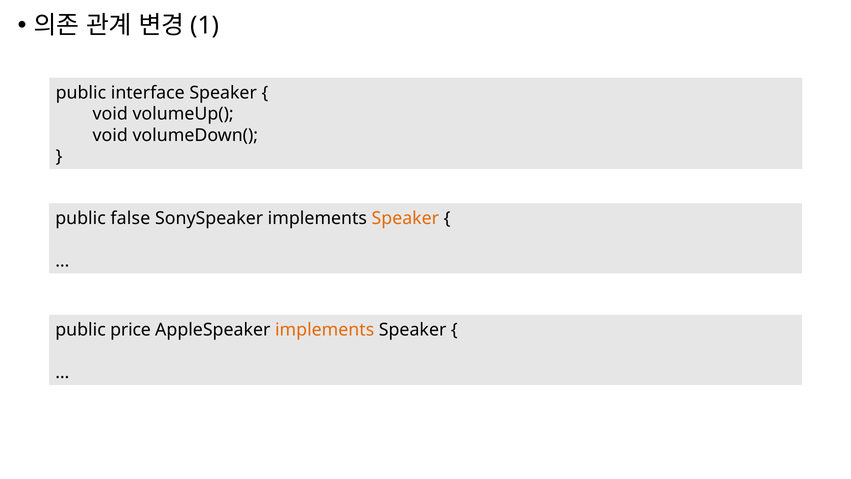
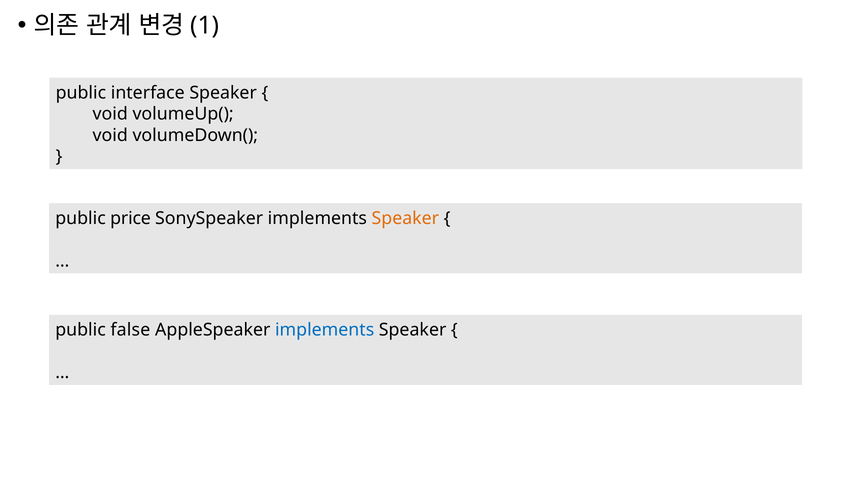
false: false -> price
price: price -> false
implements at (325, 330) colour: orange -> blue
